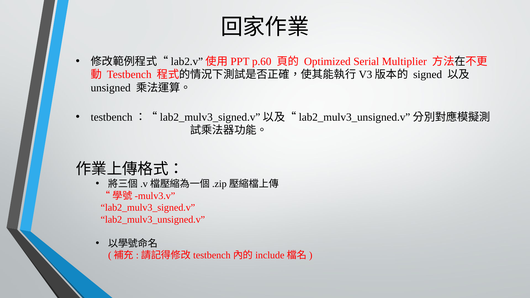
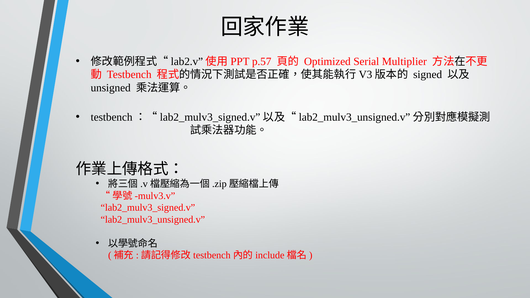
p.60: p.60 -> p.57
